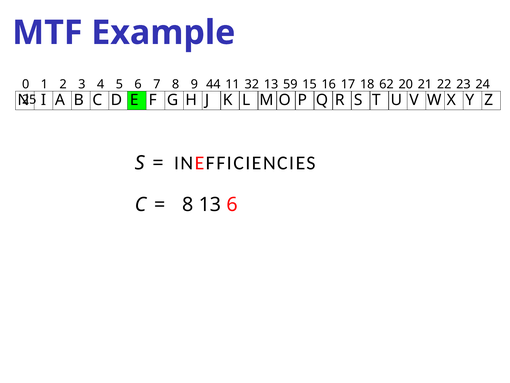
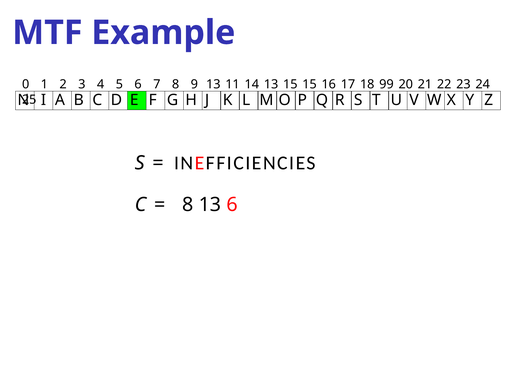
9 44: 44 -> 13
32: 32 -> 14
13 59: 59 -> 15
62: 62 -> 99
